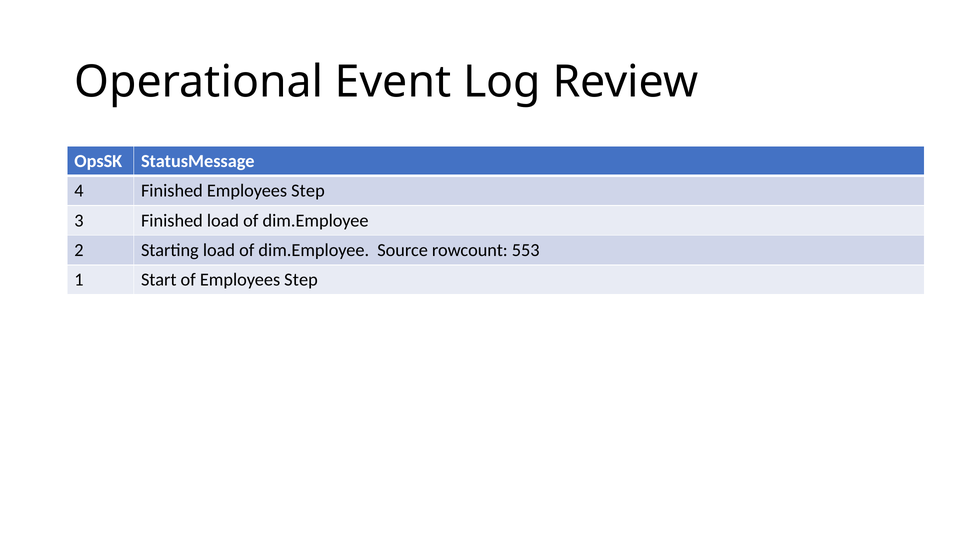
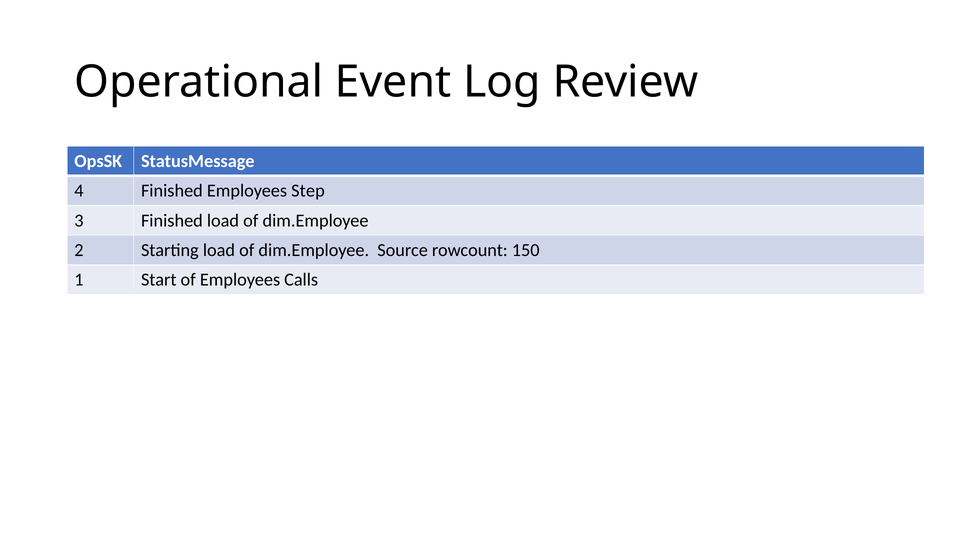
553: 553 -> 150
of Employees Step: Step -> Calls
